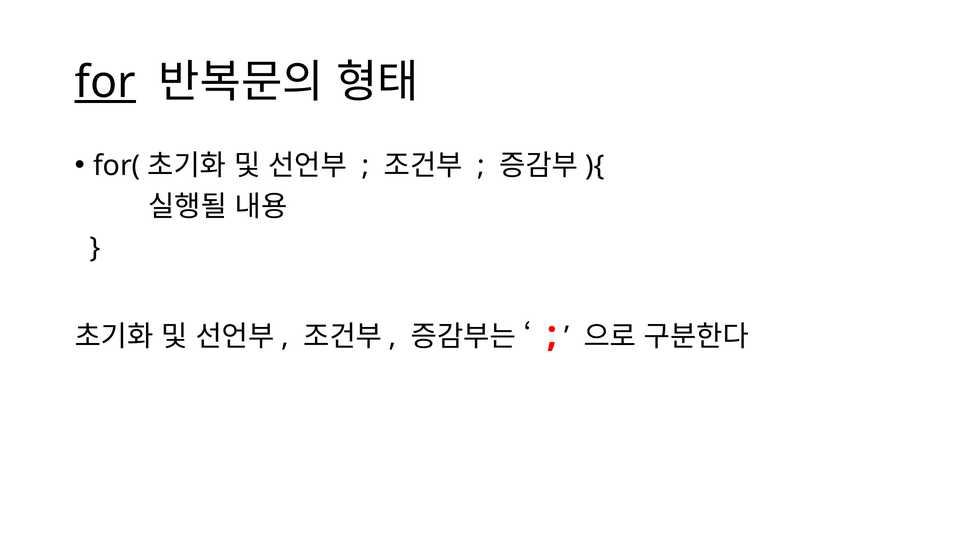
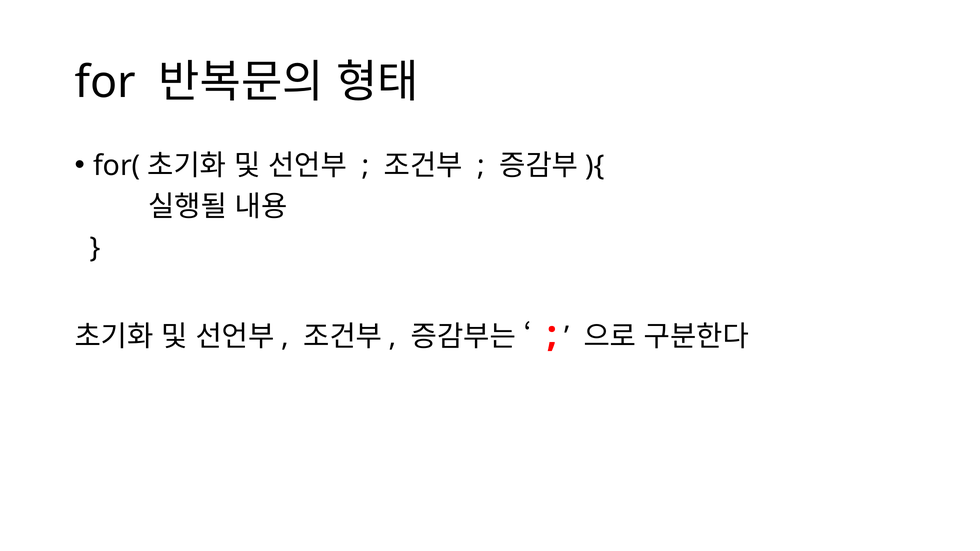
for underline: present -> none
